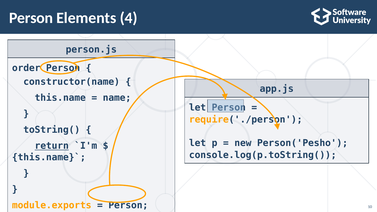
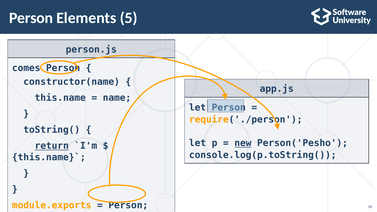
4: 4 -> 5
order: order -> comes
new underline: none -> present
